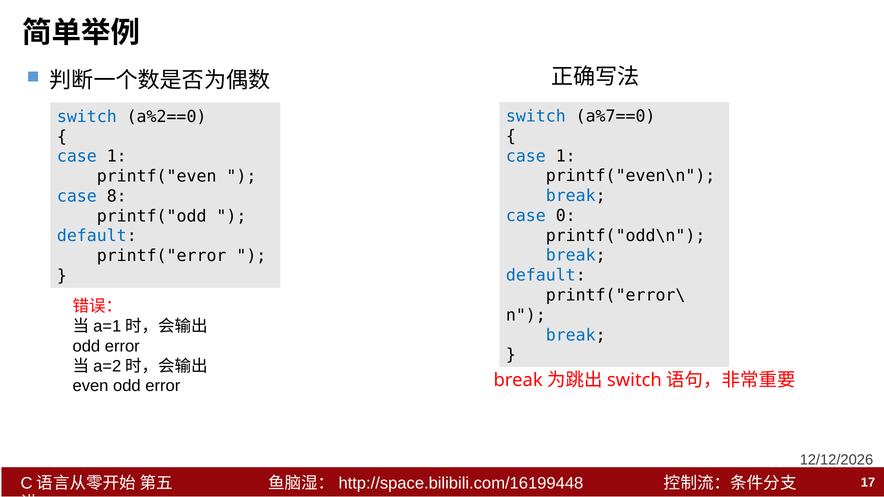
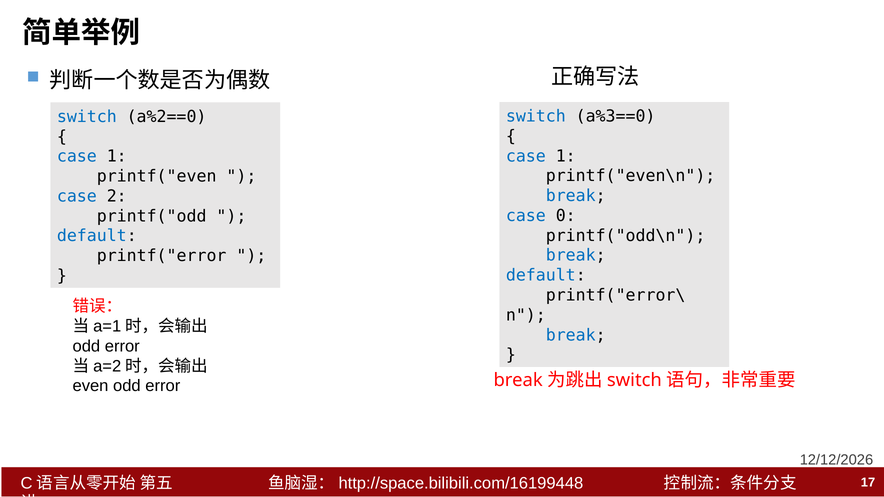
a%7==0: a%7==0 -> a%3==0
8: 8 -> 2
